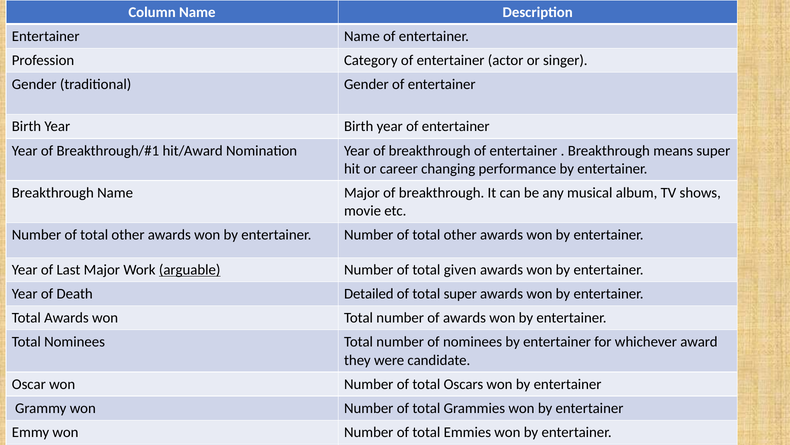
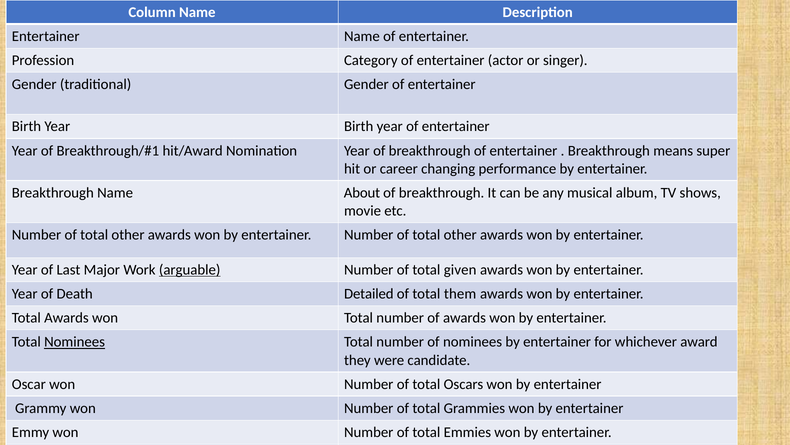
Name Major: Major -> About
total super: super -> them
Nominees at (75, 342) underline: none -> present
